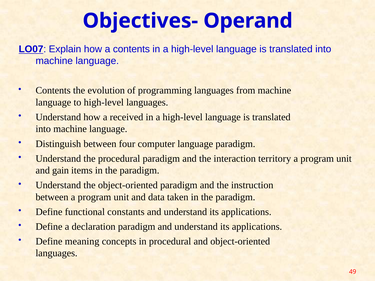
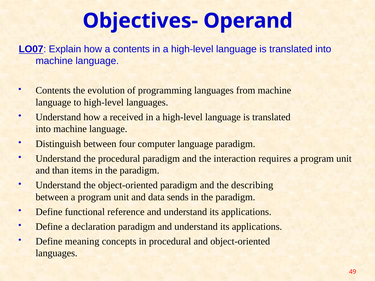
territory: territory -> requires
gain: gain -> than
instruction: instruction -> describing
taken: taken -> sends
constants: constants -> reference
